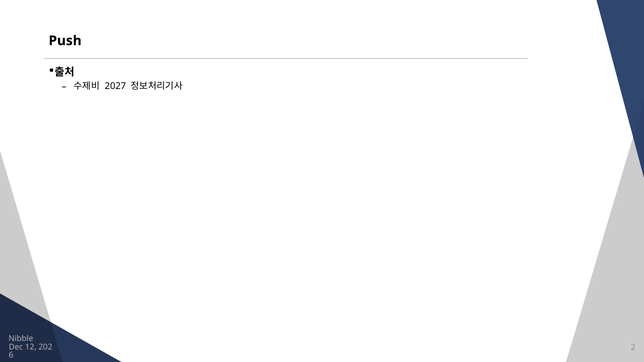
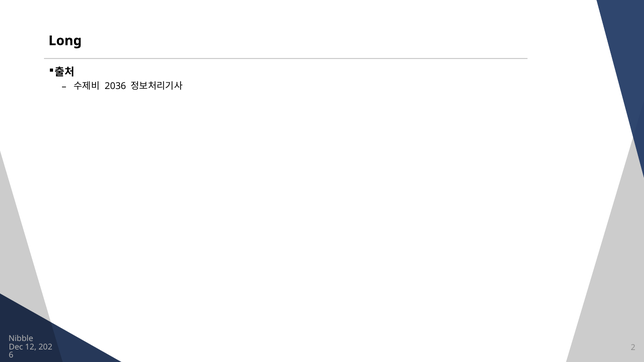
Push: Push -> Long
2027: 2027 -> 2036
